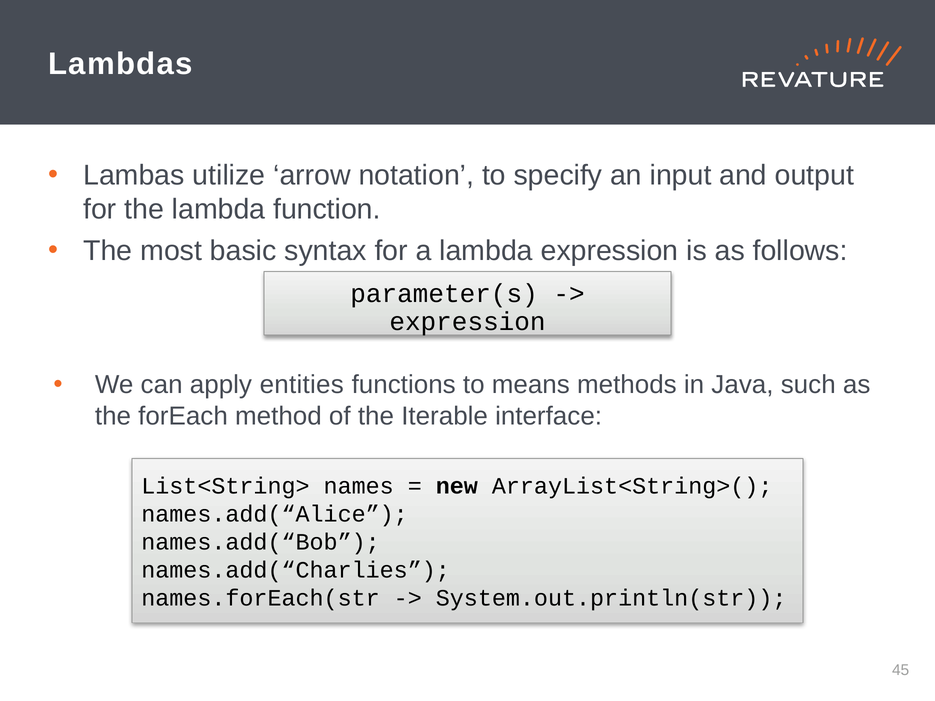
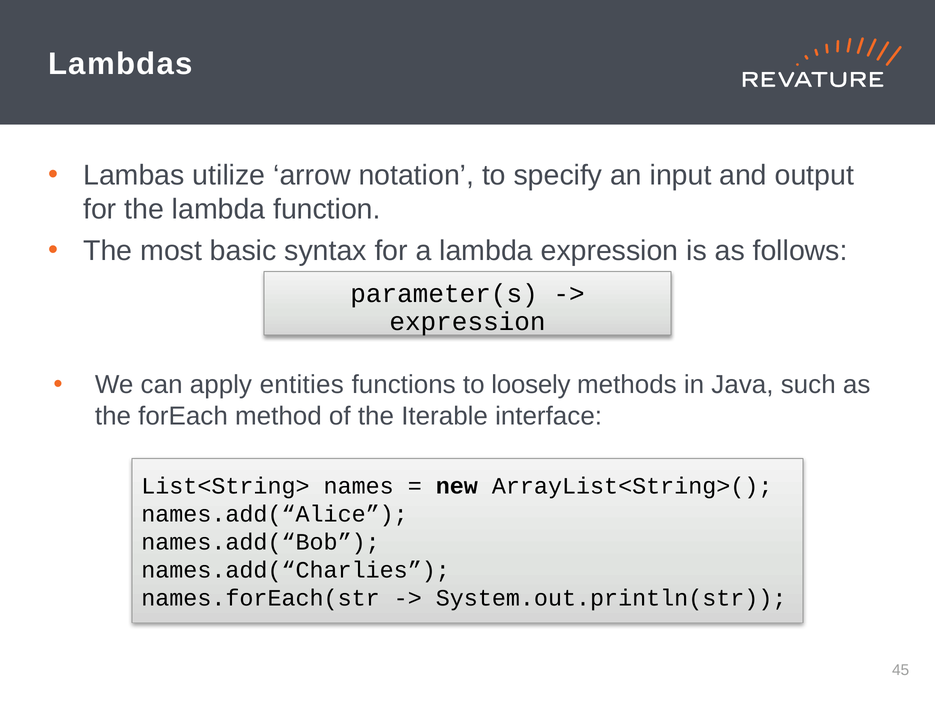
means: means -> loosely
